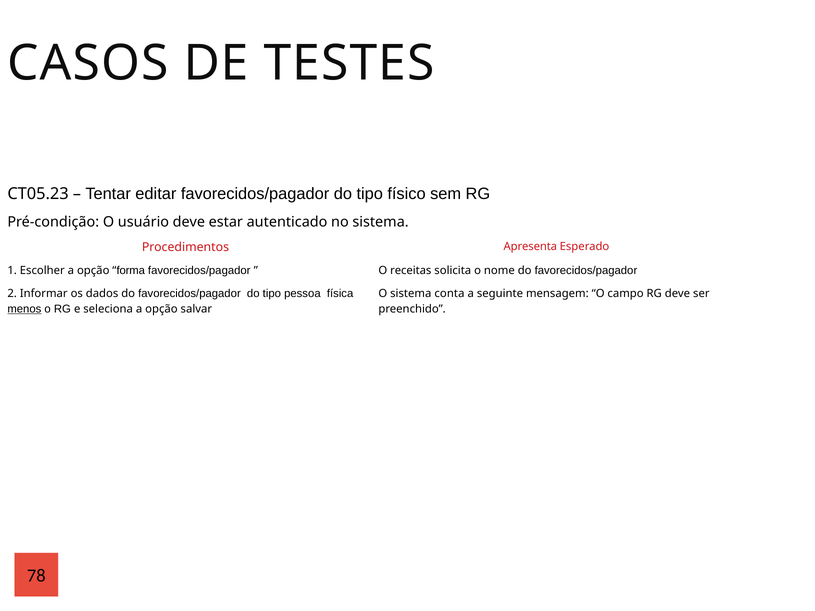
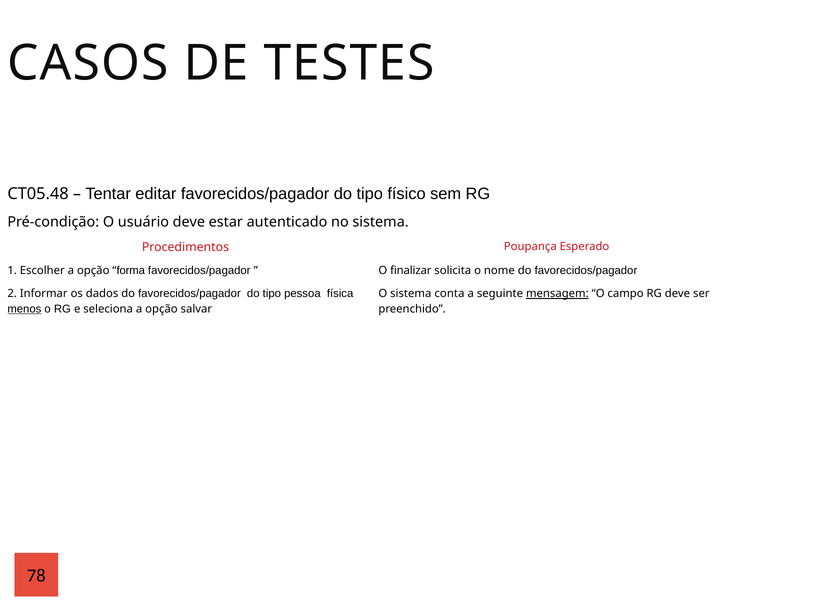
CT05.23: CT05.23 -> CT05.48
Apresenta: Apresenta -> Poupança
receitas: receitas -> finalizar
mensagem underline: none -> present
